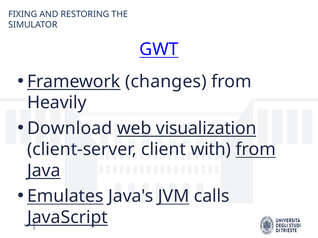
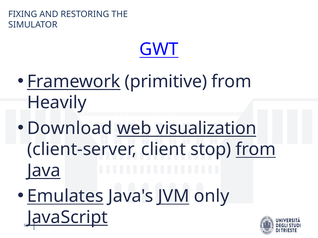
changes: changes -> primitive
with: with -> stop
calls: calls -> only
